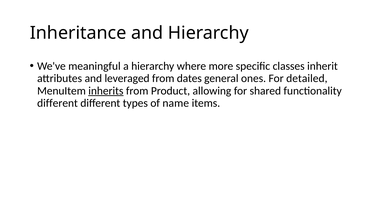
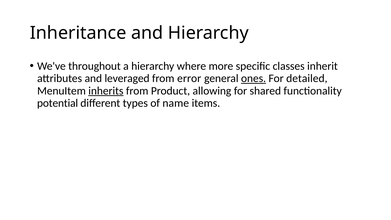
meaningful: meaningful -> throughout
dates: dates -> error
ones underline: none -> present
different at (58, 103): different -> potential
